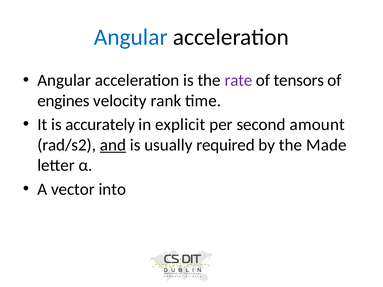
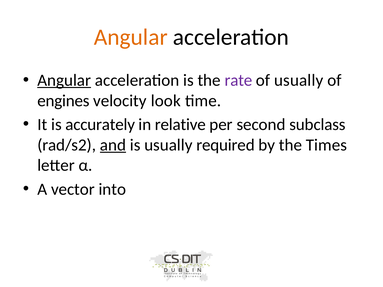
Angular at (131, 37) colour: blue -> orange
Angular at (64, 80) underline: none -> present
of tensors: tensors -> usually
rank: rank -> look
explicit: explicit -> relative
amount: amount -> subclass
Made: Made -> Times
